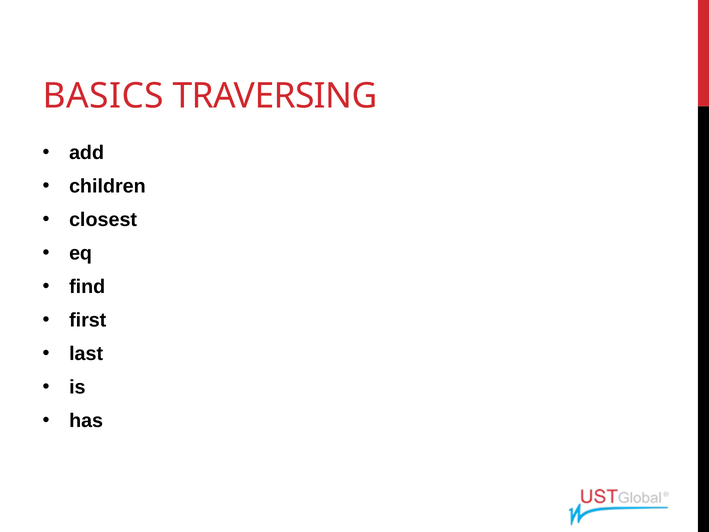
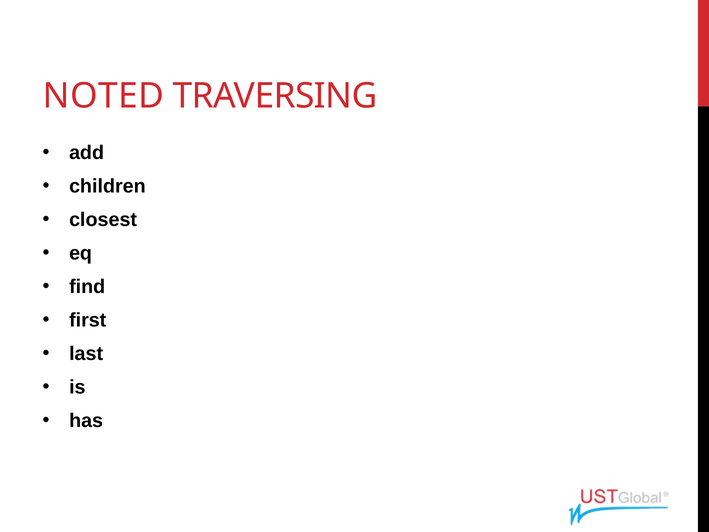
BASICS: BASICS -> NOTED
